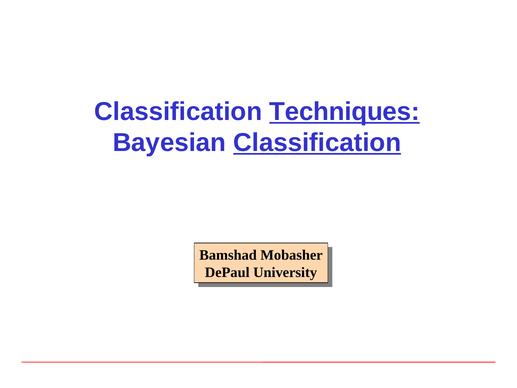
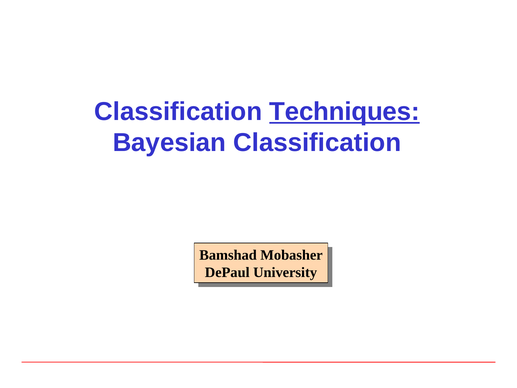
Classification at (317, 143) underline: present -> none
